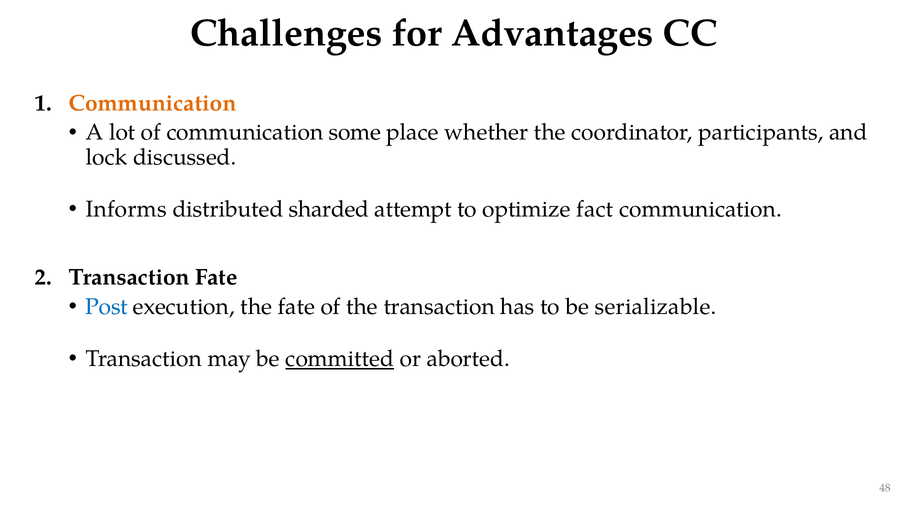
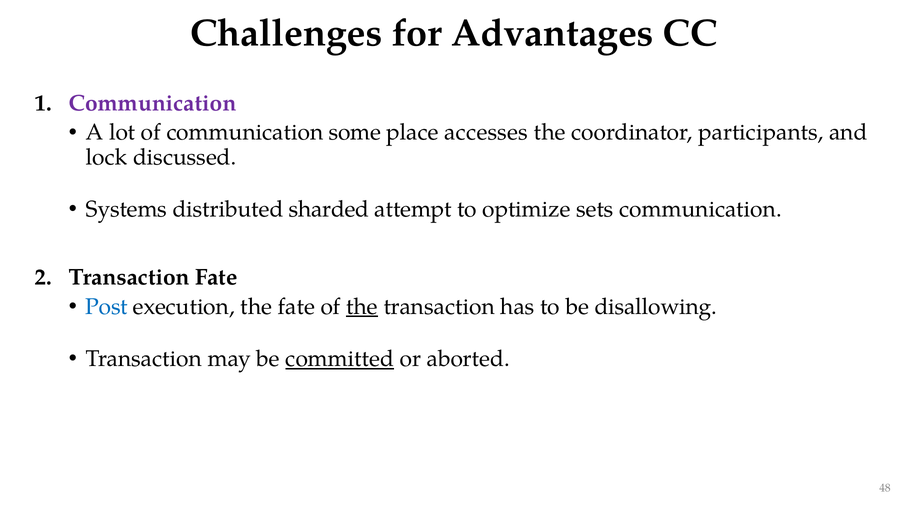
Communication at (153, 103) colour: orange -> purple
whether: whether -> accesses
Informs: Informs -> Systems
fact: fact -> sets
the at (362, 306) underline: none -> present
serializable: serializable -> disallowing
